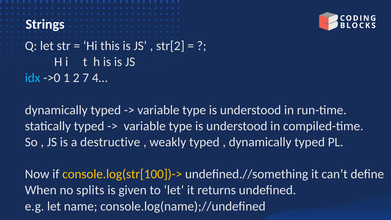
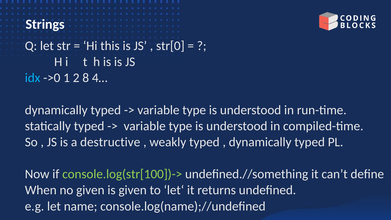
str[2: str[2 -> str[0
7: 7 -> 8
console.log(str[100])-> colour: yellow -> light green
no splits: splits -> given
